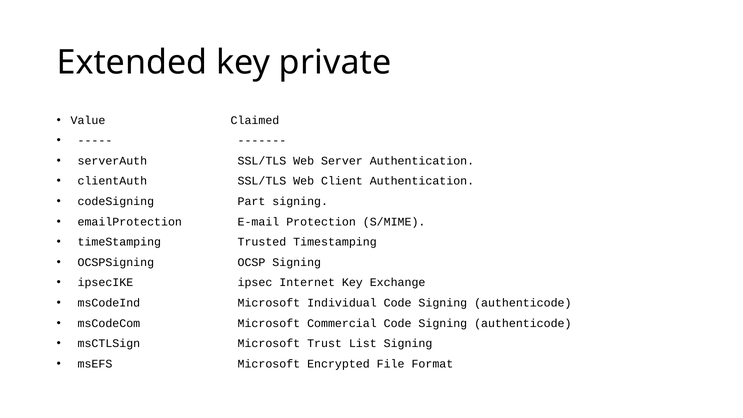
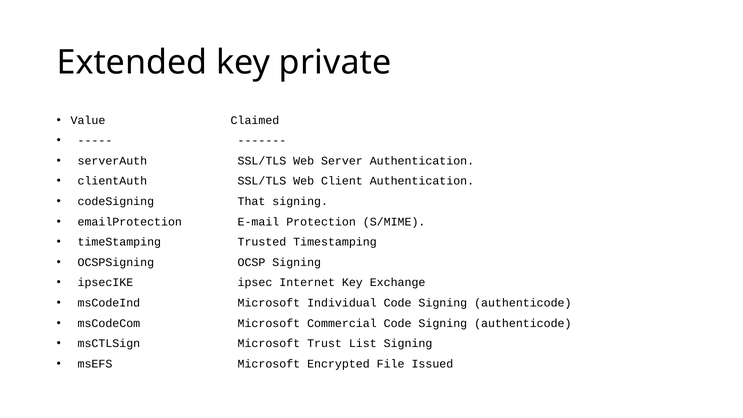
Part: Part -> That
Format: Format -> Issued
